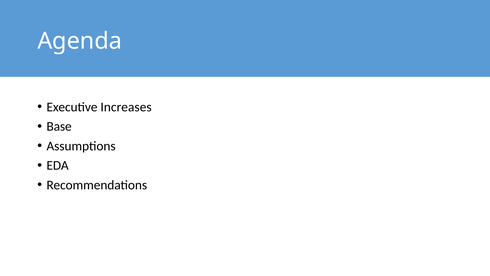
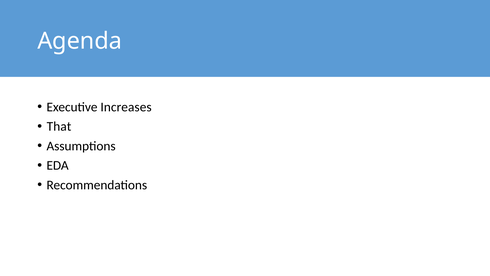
Base: Base -> That
